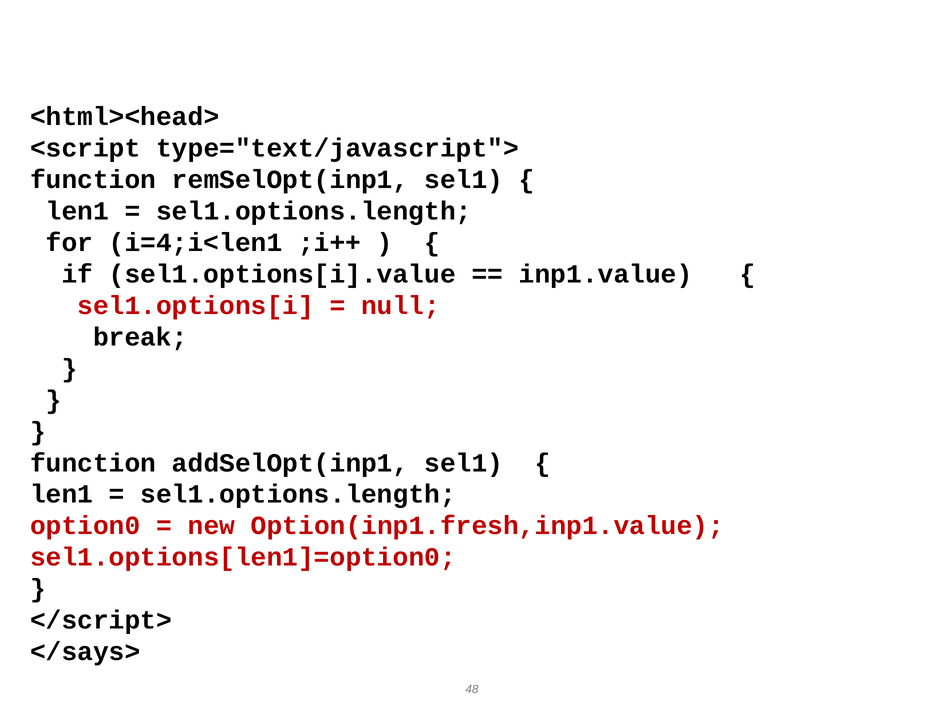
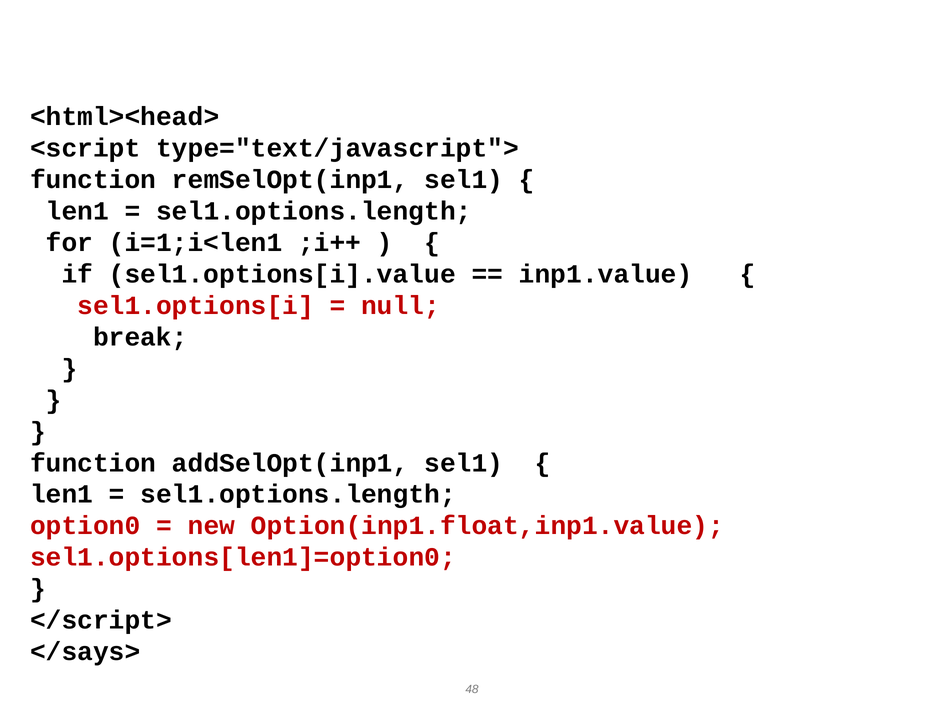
i=4;i<len1: i=4;i<len1 -> i=1;i<len1
Option(inp1.fresh,inp1.value: Option(inp1.fresh,inp1.value -> Option(inp1.float,inp1.value
